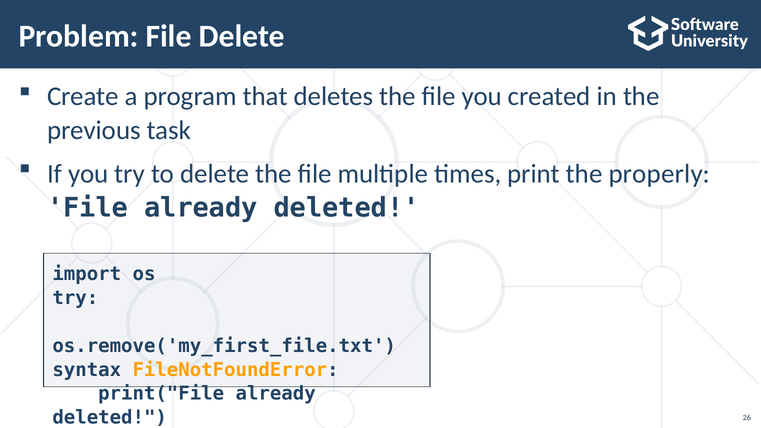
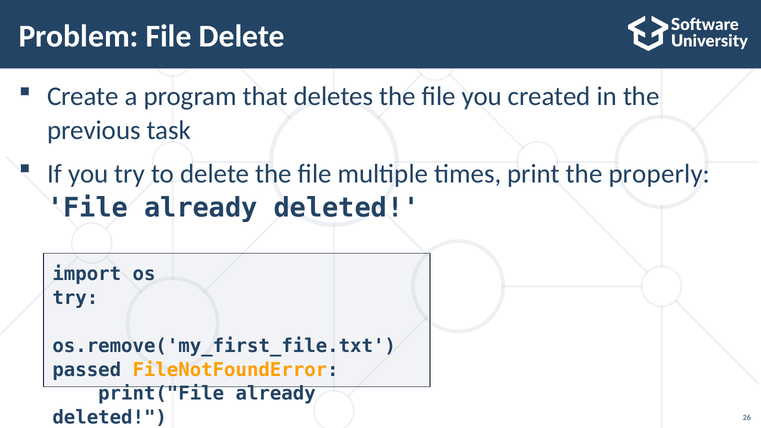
syntax: syntax -> passed
